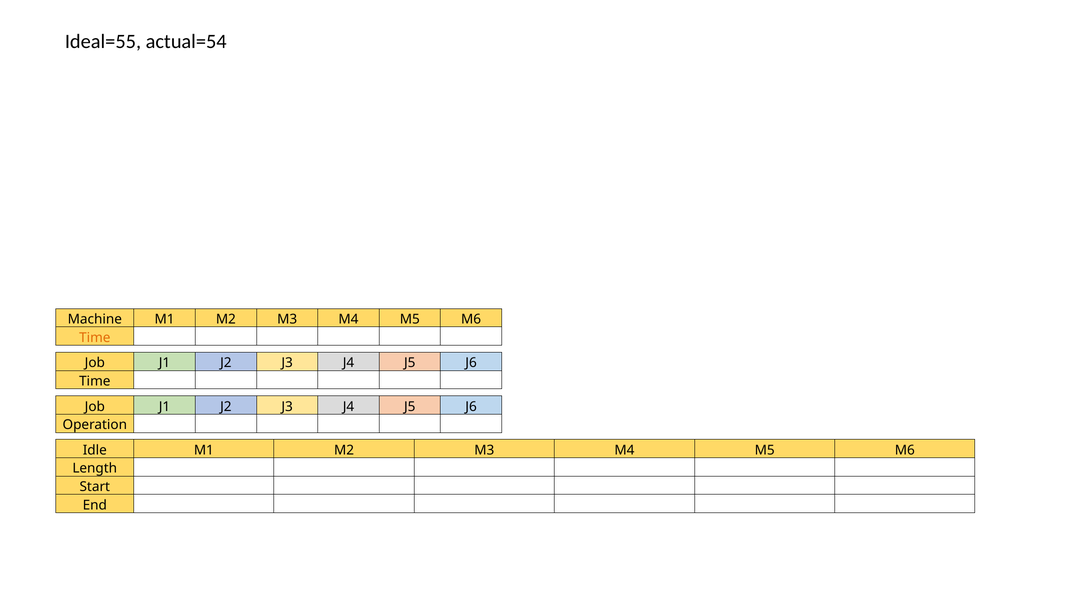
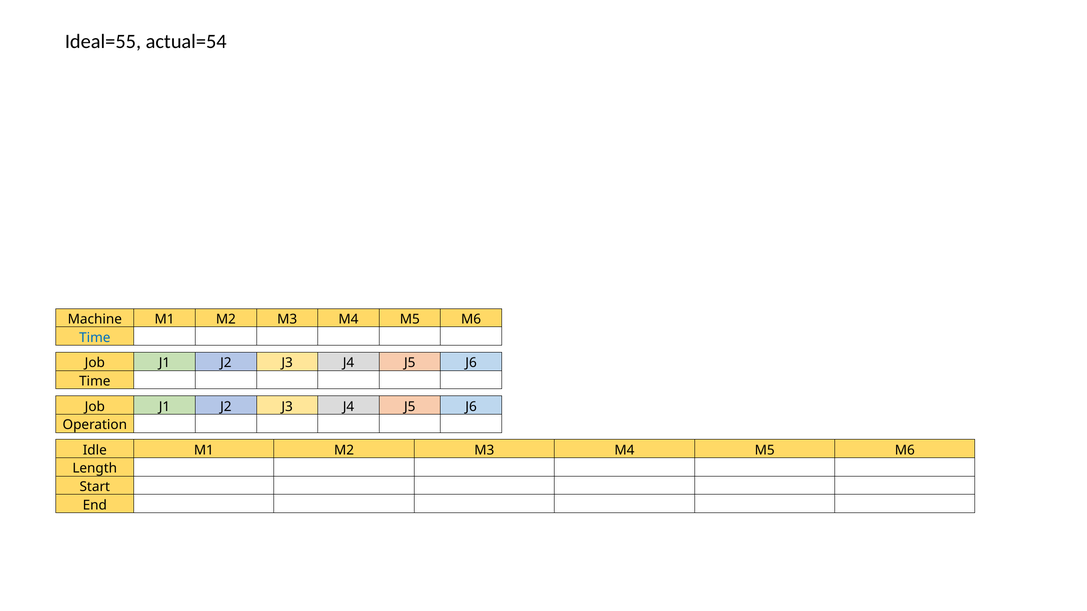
Time at (95, 338) colour: orange -> blue
